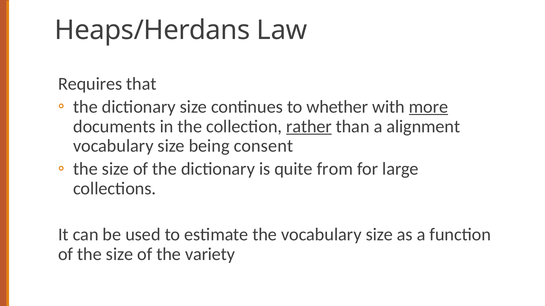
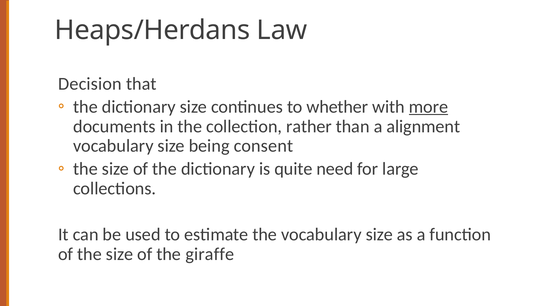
Requires: Requires -> Decision
rather underline: present -> none
from: from -> need
variety: variety -> giraffe
